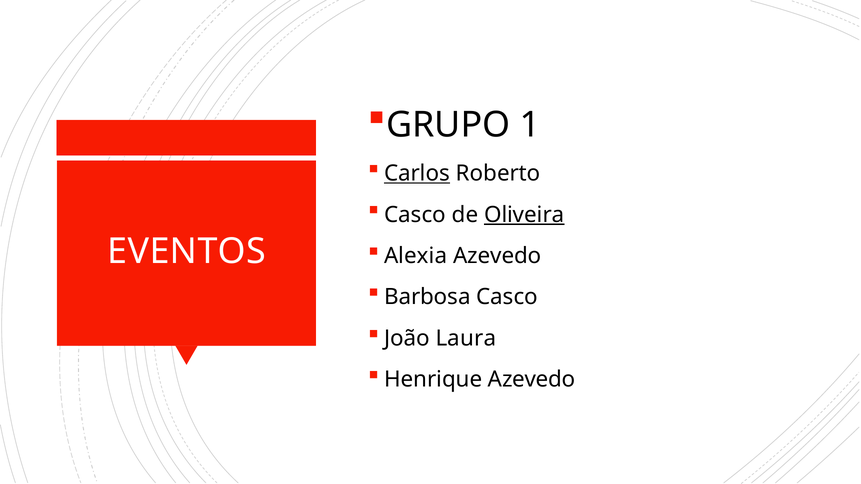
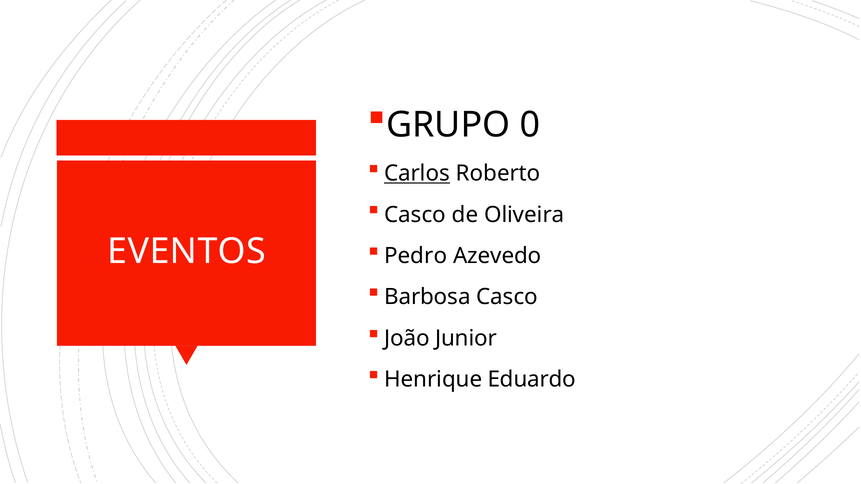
1: 1 -> 0
Oliveira underline: present -> none
Alexia: Alexia -> Pedro
Laura: Laura -> Junior
Henrique Azevedo: Azevedo -> Eduardo
